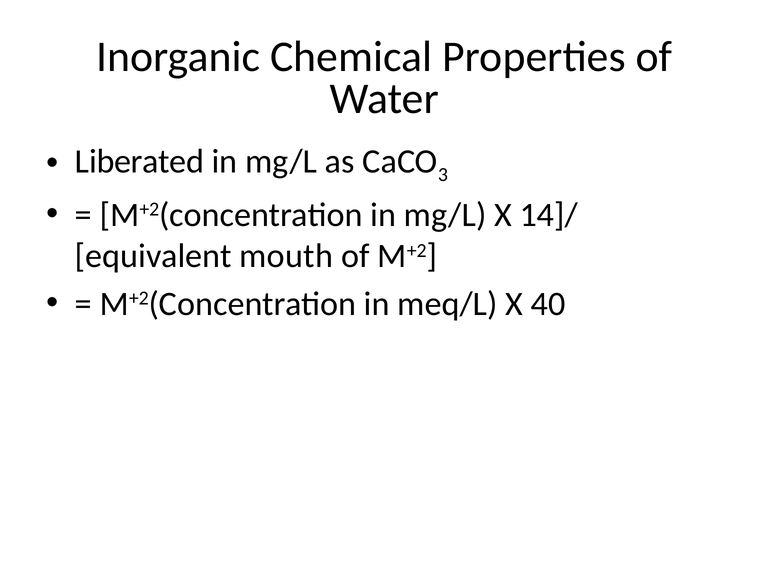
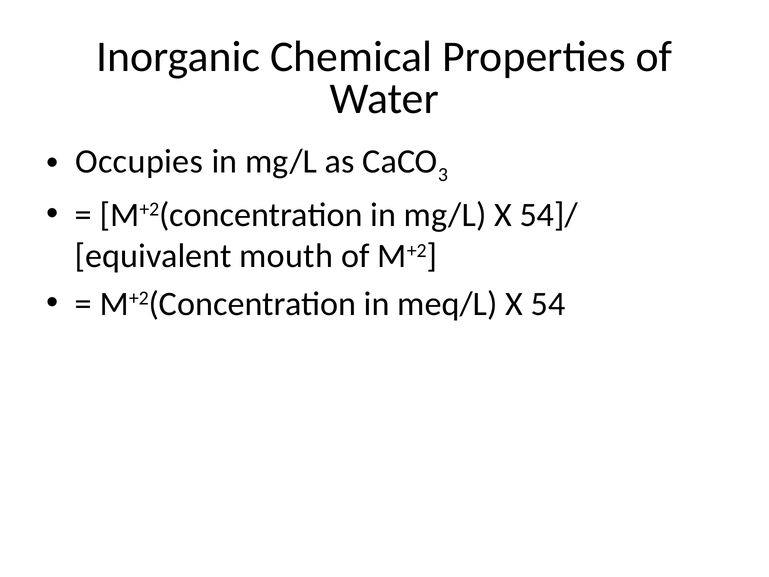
Liberated: Liberated -> Occupies
14]/: 14]/ -> 54]/
40: 40 -> 54
